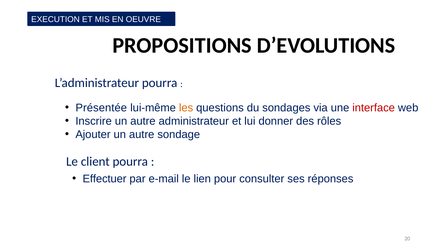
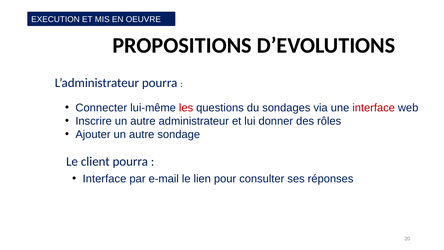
Présentée: Présentée -> Connecter
les colour: orange -> red
Effectuer at (105, 179): Effectuer -> Interface
